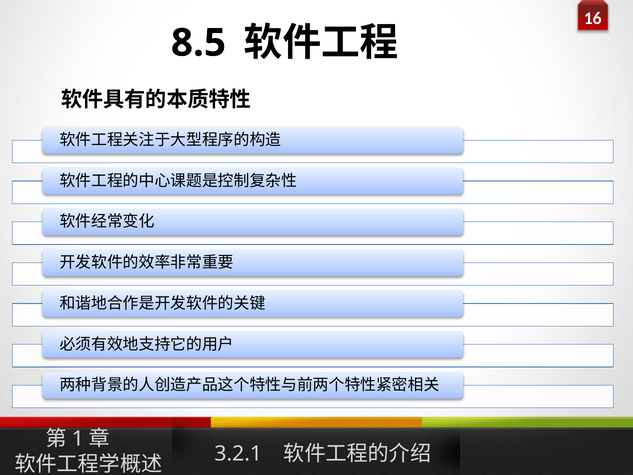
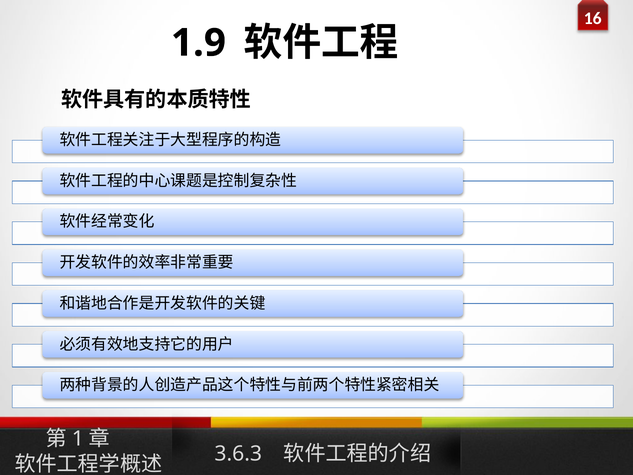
8.5: 8.5 -> 1.9
3.2.1: 3.2.1 -> 3.6.3
